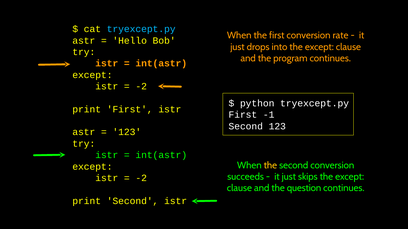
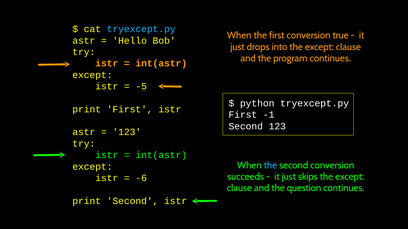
rate: rate -> true
-2 at (141, 87): -2 -> -5
the at (270, 166) colour: yellow -> light blue
-2 at (141, 178): -2 -> -6
